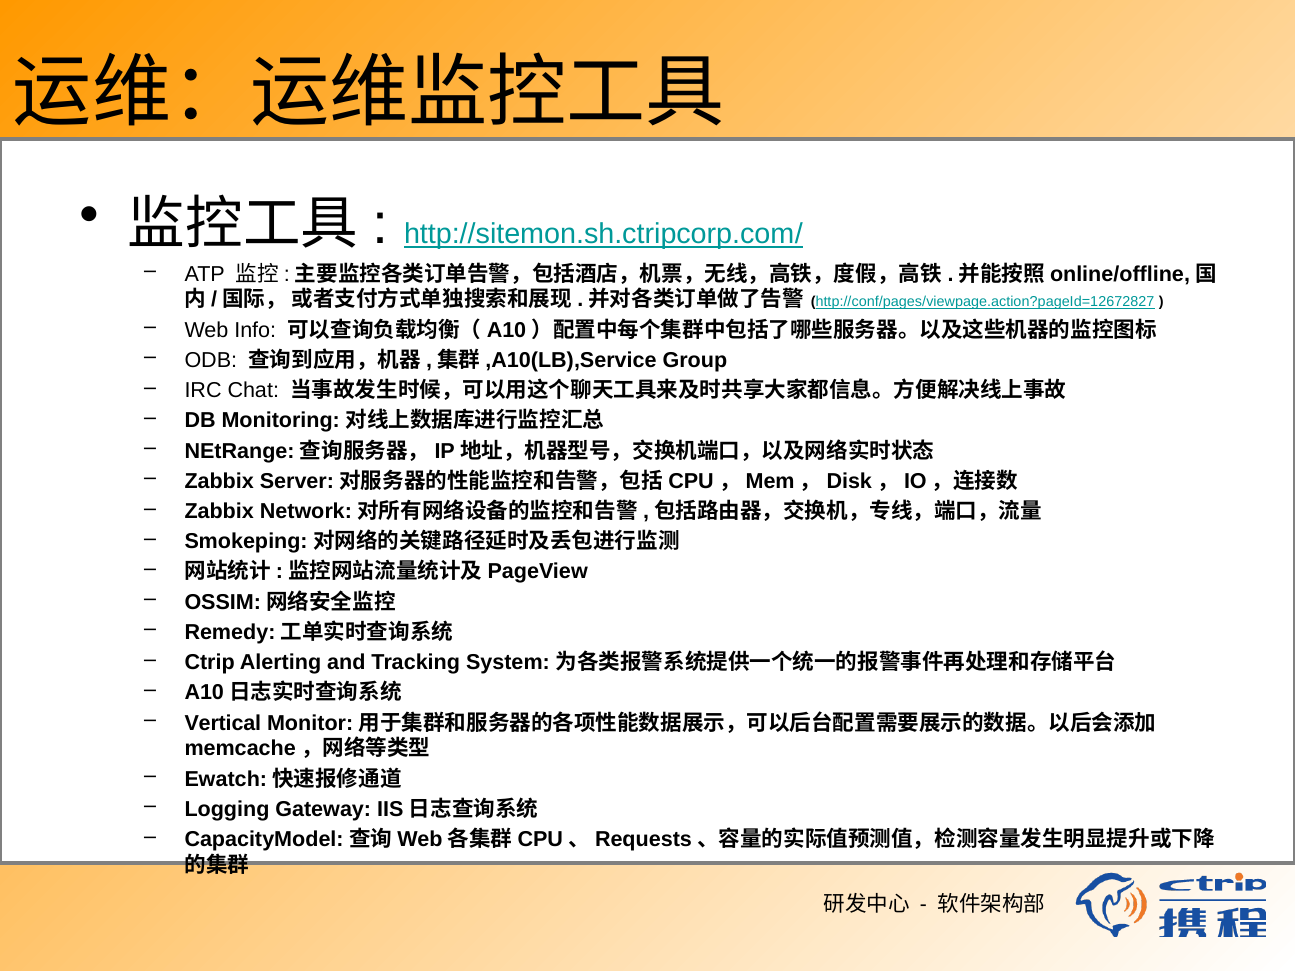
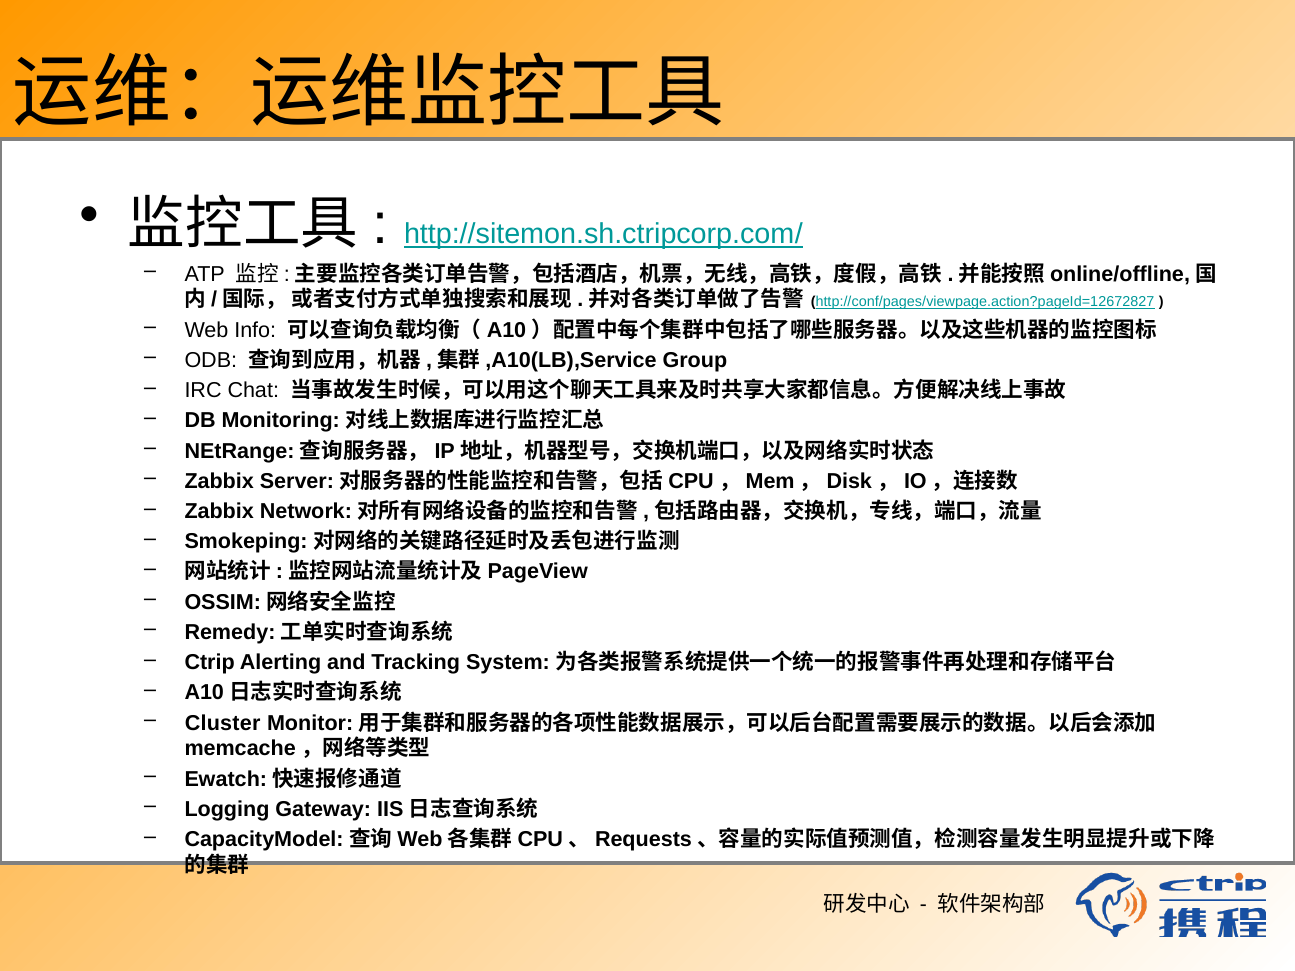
Vertical: Vertical -> Cluster
